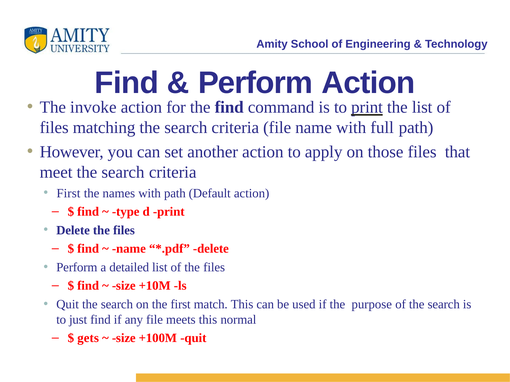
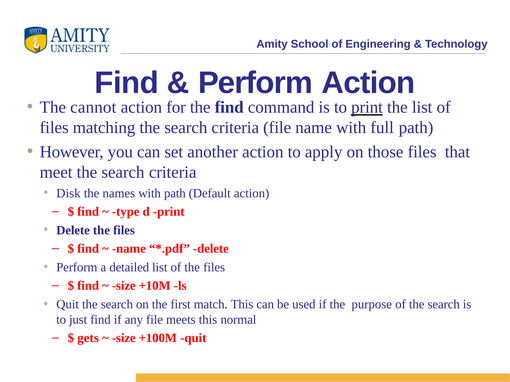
invoke: invoke -> cannot
First at (68, 193): First -> Disk
